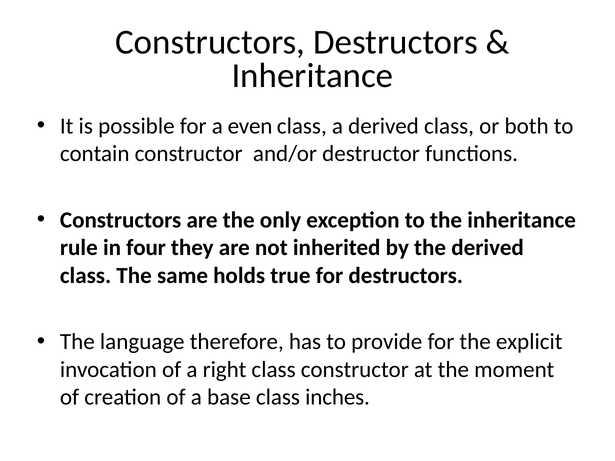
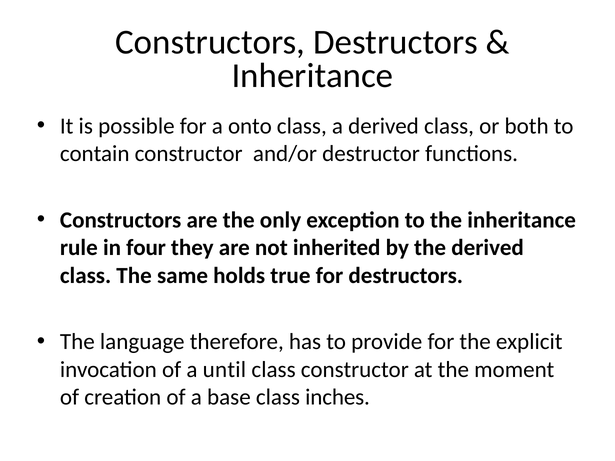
even: even -> onto
right: right -> until
